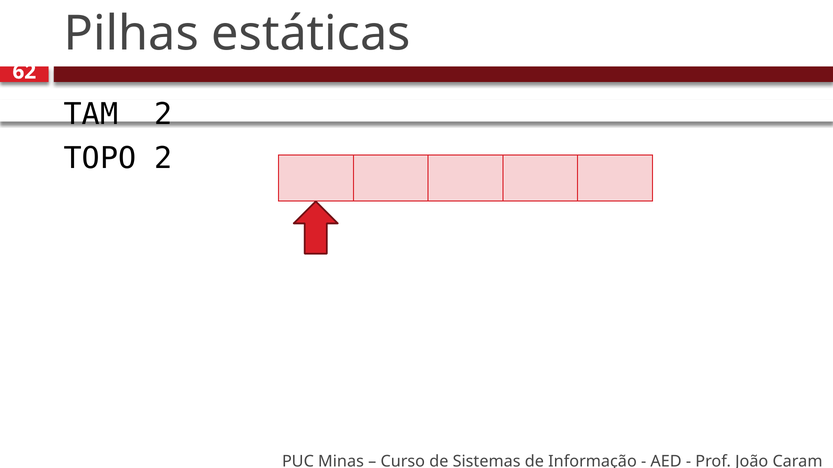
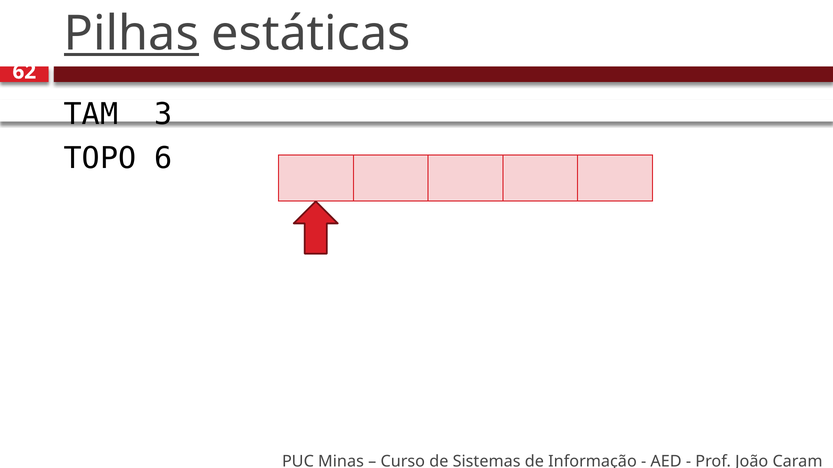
Pilhas underline: none -> present
TAM 2: 2 -> 3
TOPO 2: 2 -> 6
